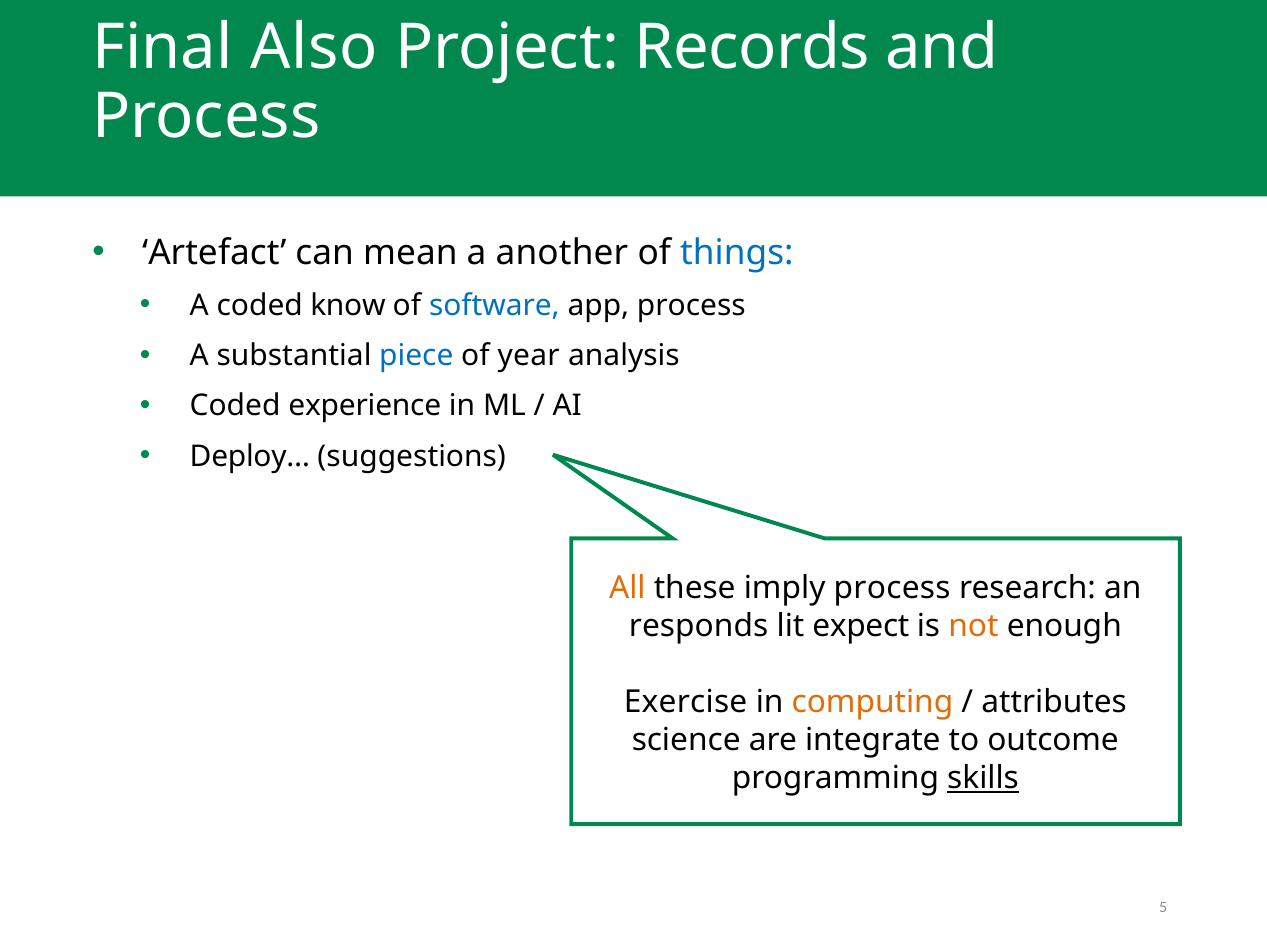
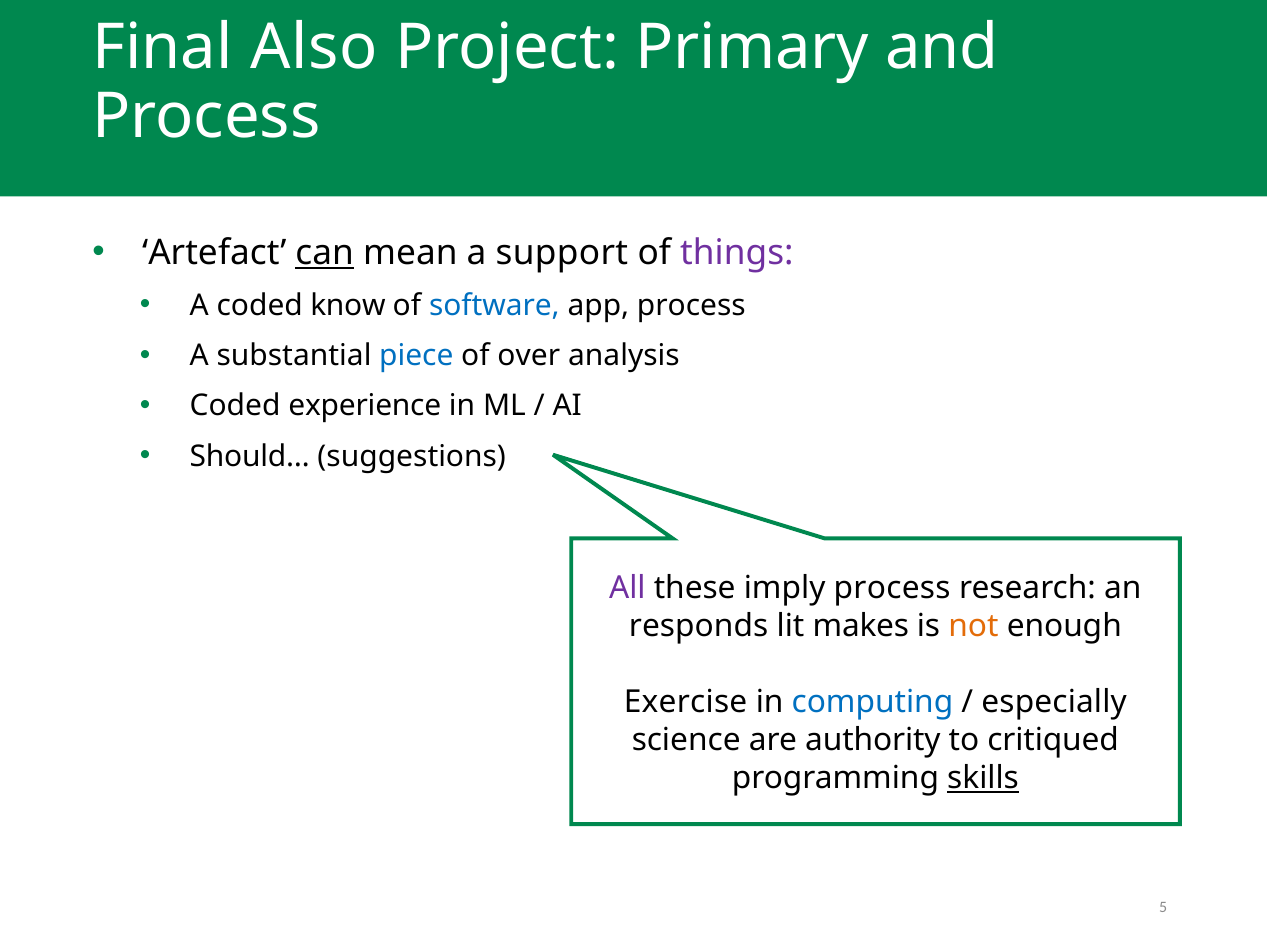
Records: Records -> Primary
can underline: none -> present
another: another -> support
things colour: blue -> purple
year: year -> over
Deploy…: Deploy… -> Should…
All colour: orange -> purple
expect: expect -> makes
computing colour: orange -> blue
attributes: attributes -> especially
integrate: integrate -> authority
outcome: outcome -> critiqued
